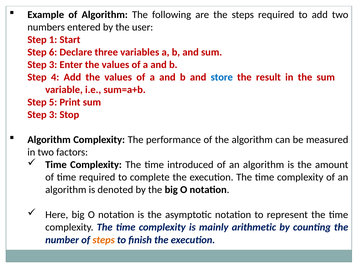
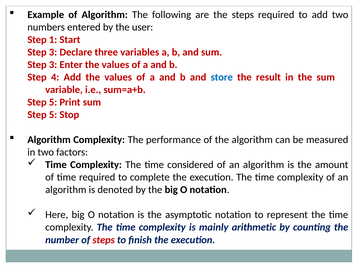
6 at (53, 52): 6 -> 3
3 at (53, 115): 3 -> 5
introduced: introduced -> considered
steps at (104, 240) colour: orange -> red
